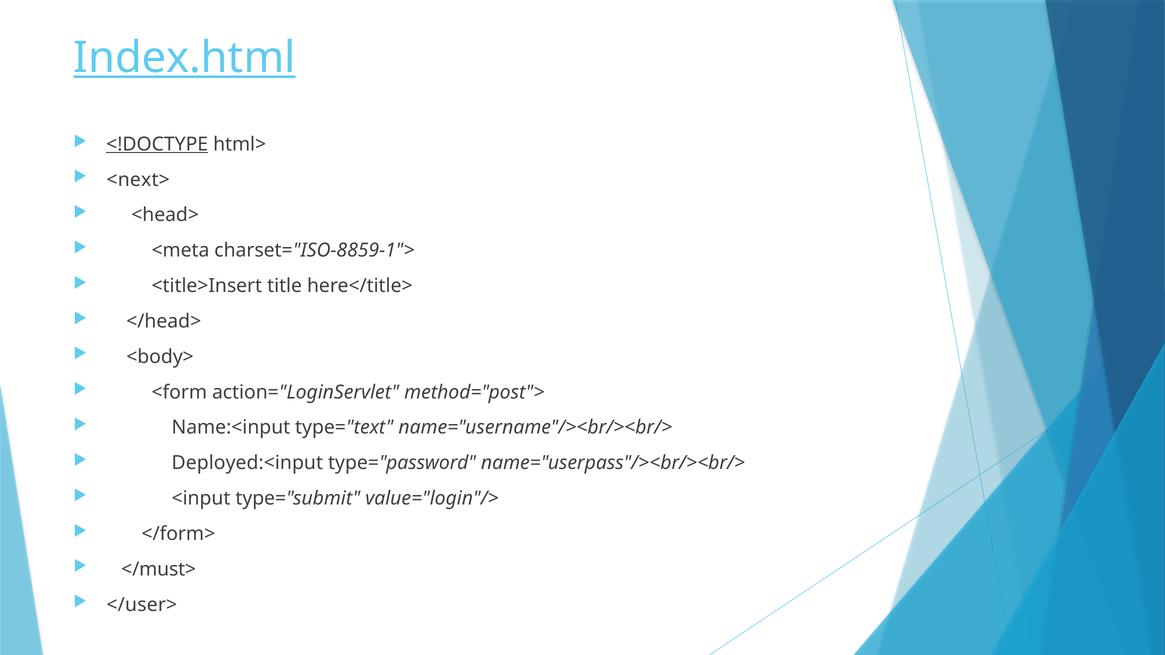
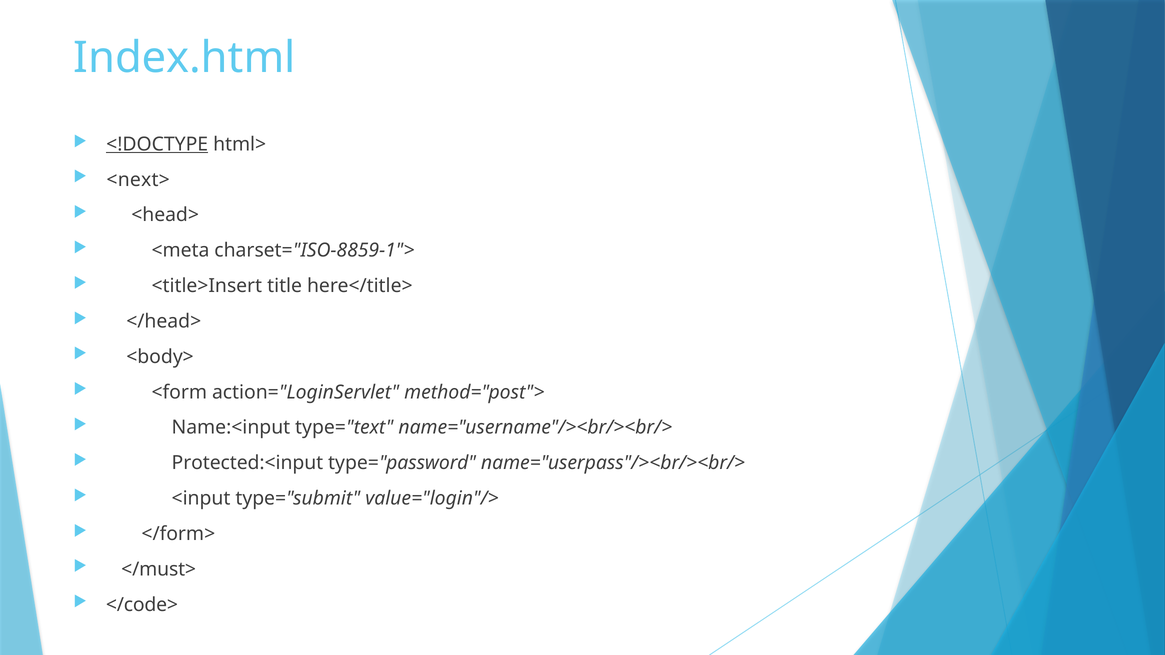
Index.html underline: present -> none
Deployed:<input: Deployed:<input -> Protected:<input
</user>: </user> -> </code>
